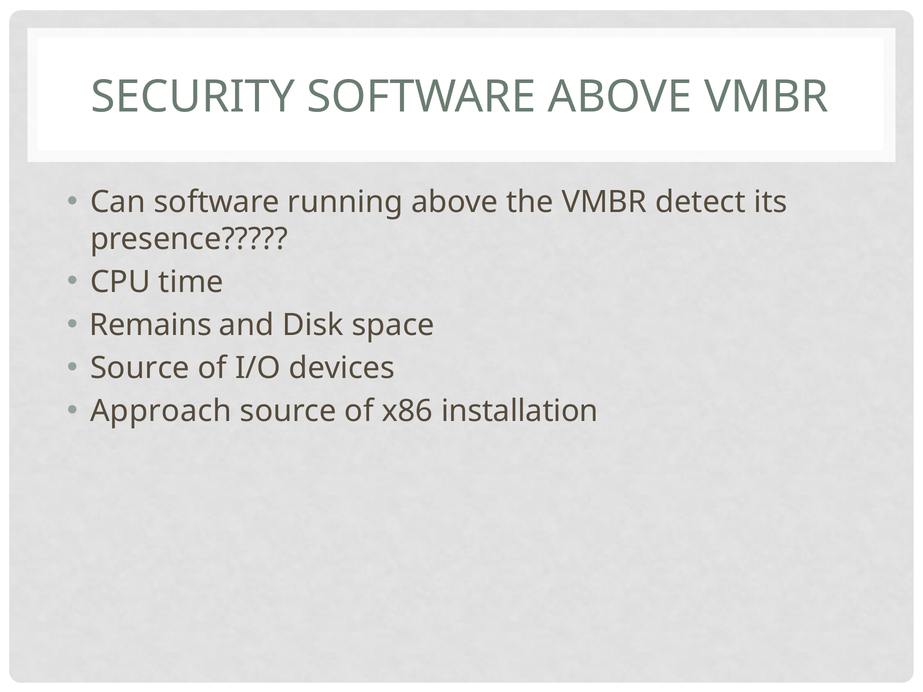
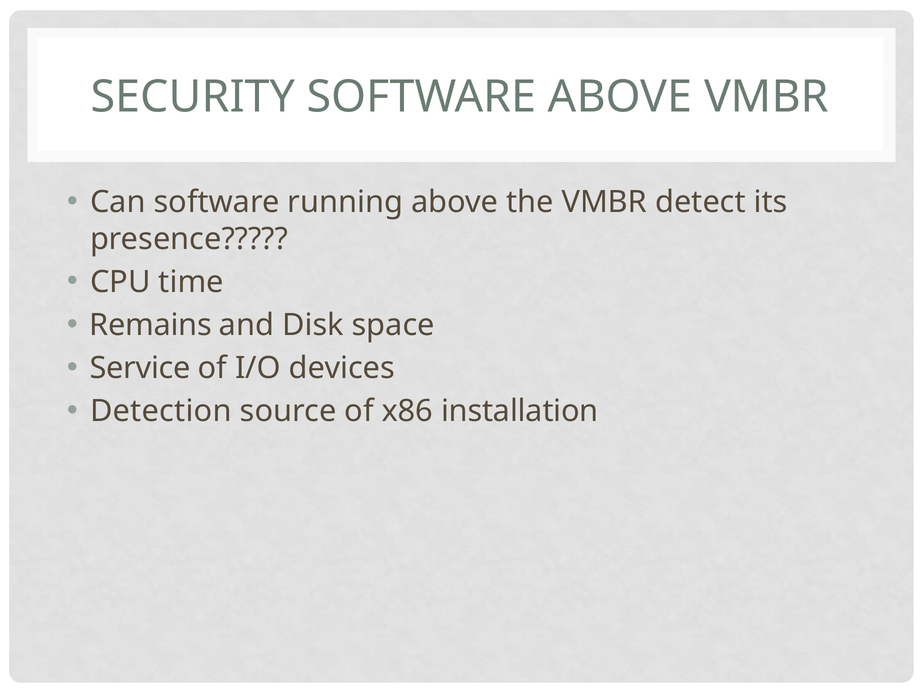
Source at (140, 368): Source -> Service
Approach: Approach -> Detection
